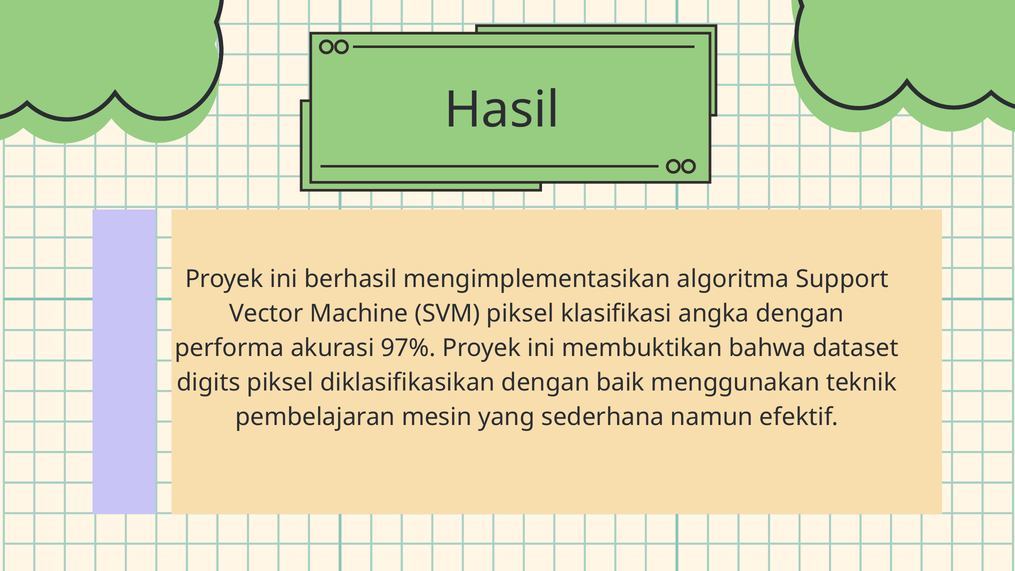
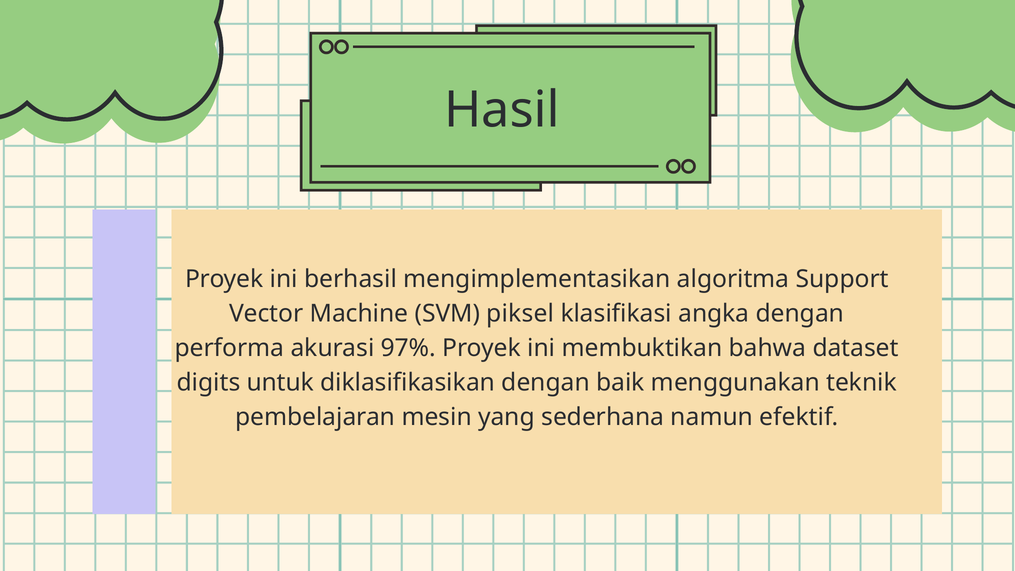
digits piksel: piksel -> untuk
